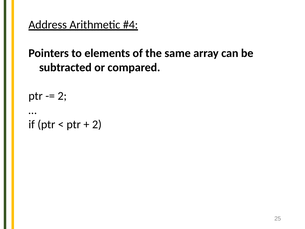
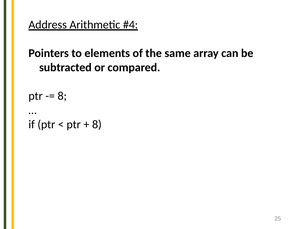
2 at (62, 96): 2 -> 8
2 at (97, 124): 2 -> 8
